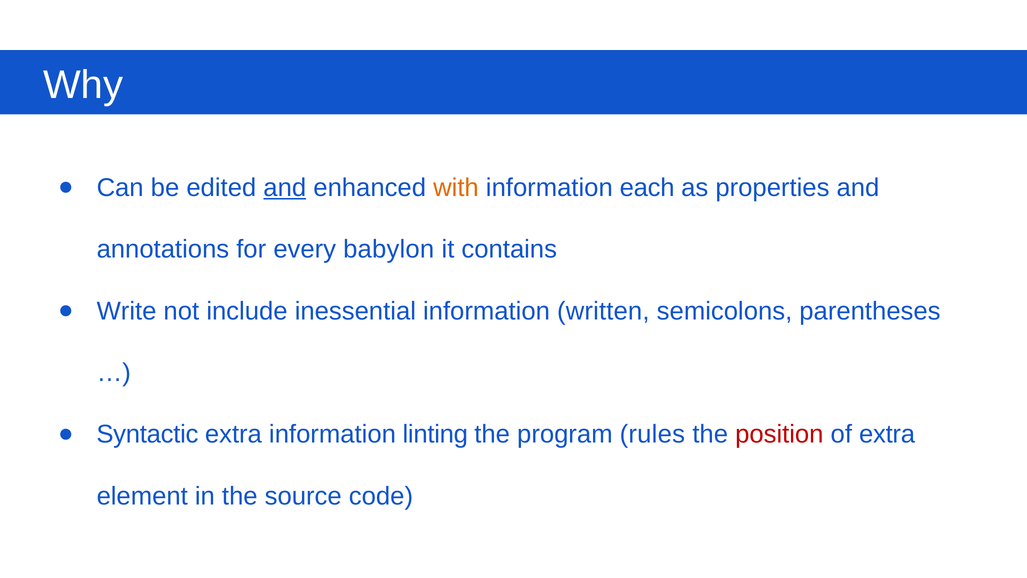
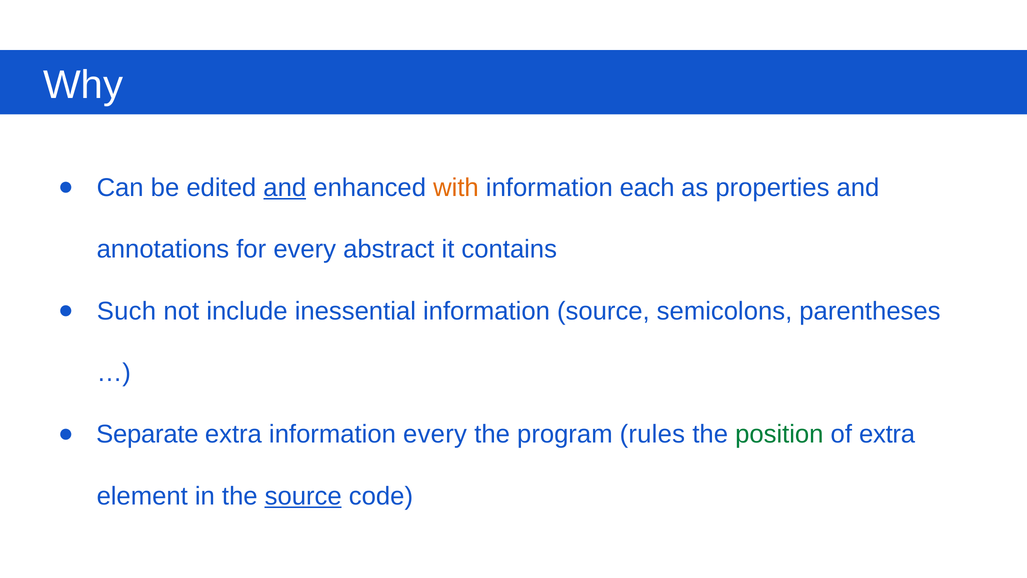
babylon: babylon -> abstract
Write: Write -> Such
information written: written -> source
Syntactic: Syntactic -> Separate
information linting: linting -> every
position colour: red -> green
source at (303, 496) underline: none -> present
